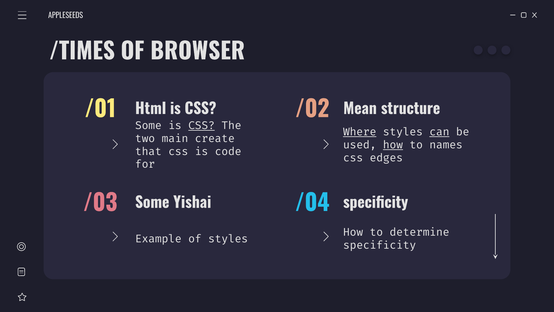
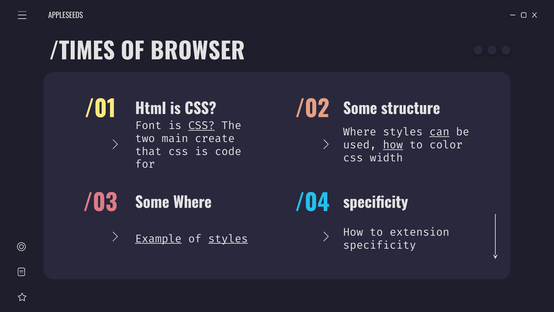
Mean at (360, 109): Mean -> Some
Some at (148, 125): Some -> Font
Where at (360, 132) underline: present -> none
names: names -> color
edges: edges -> width
Some Yishai: Yishai -> Where
determine: determine -> extension
Example underline: none -> present
styles at (228, 239) underline: none -> present
